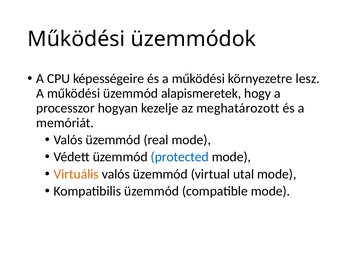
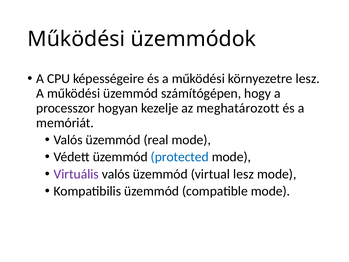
alapismeretek: alapismeretek -> számítógépen
Virtuális colour: orange -> purple
virtual utal: utal -> lesz
